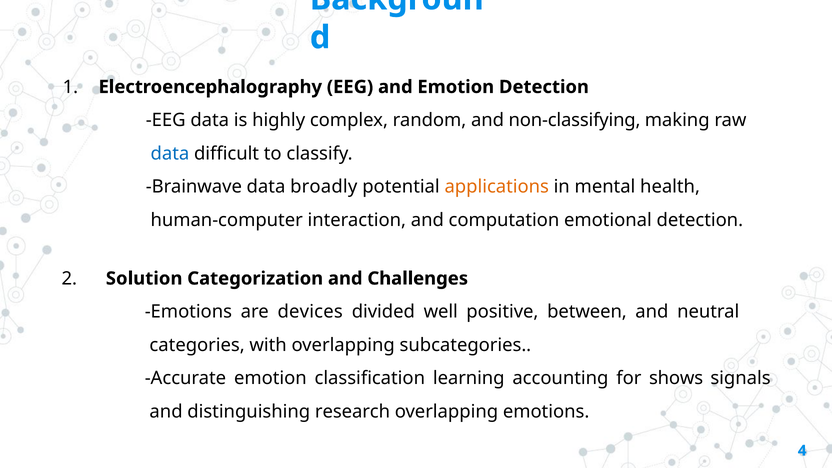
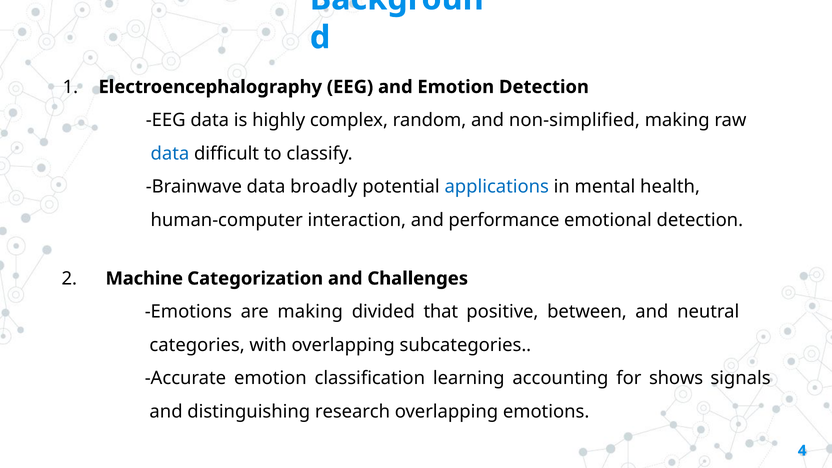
non-classifying: non-classifying -> non-simplified
applications colour: orange -> blue
computation: computation -> performance
Solution: Solution -> Machine
are devices: devices -> making
well: well -> that
